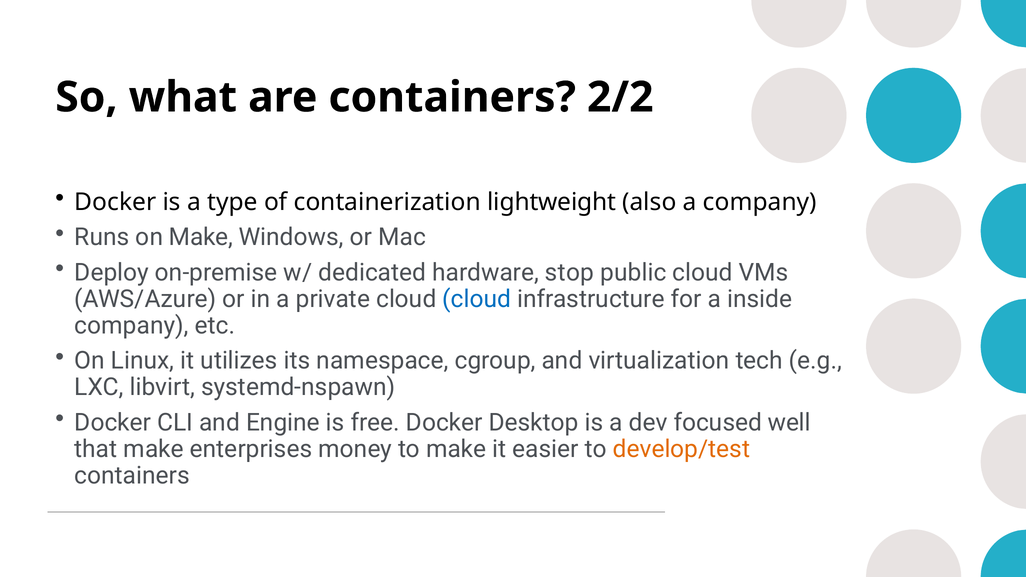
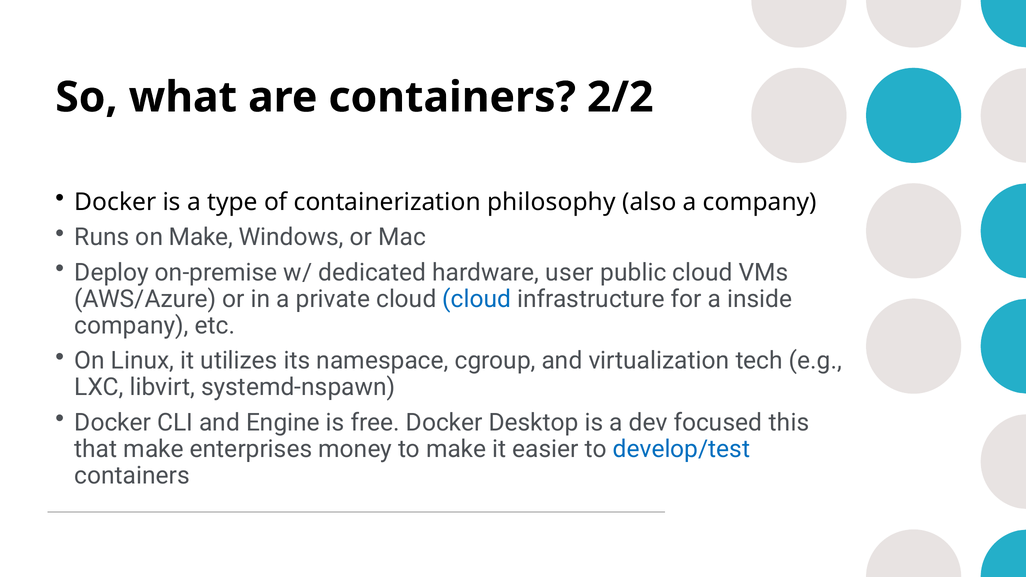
lightweight: lightweight -> philosophy
stop: stop -> user
well: well -> this
develop/test colour: orange -> blue
